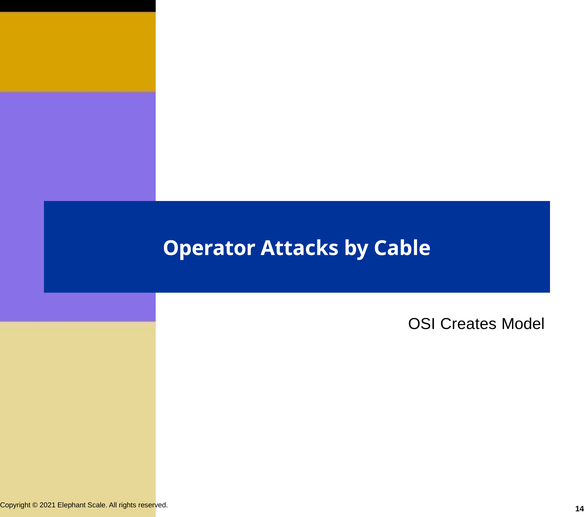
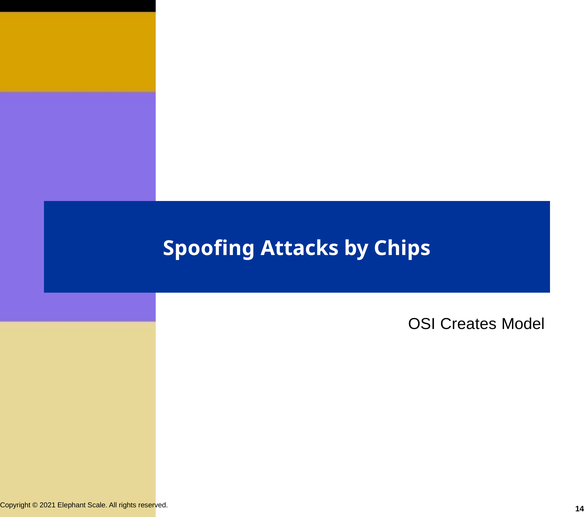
Operator: Operator -> Spoofing
Cable: Cable -> Chips
